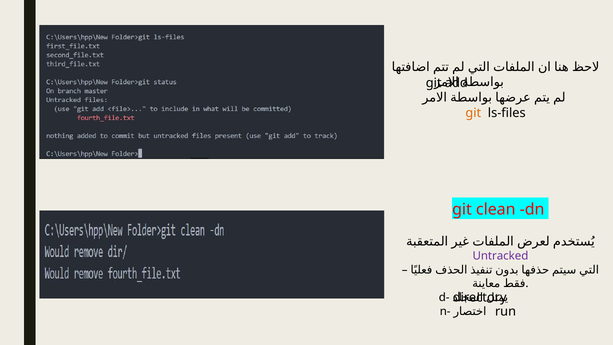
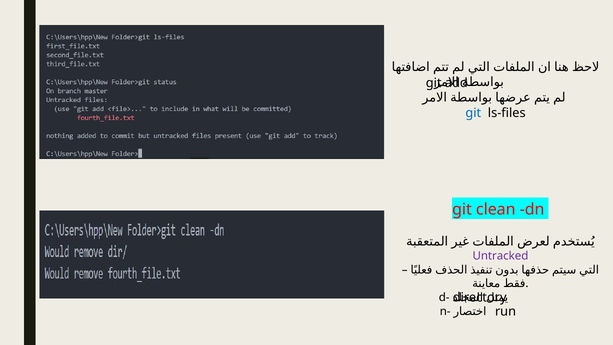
git at (473, 113) colour: orange -> blue
